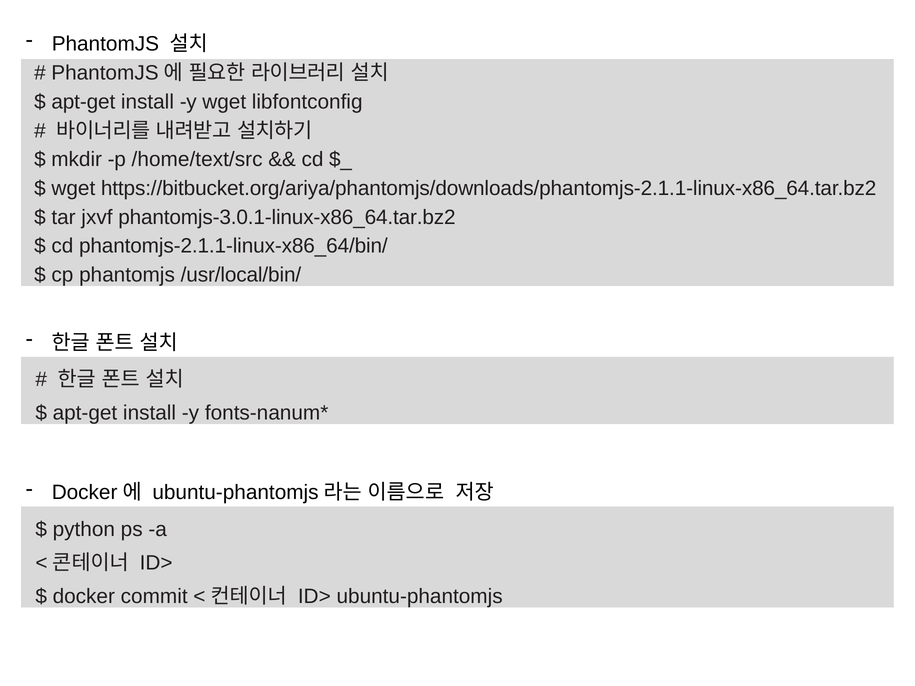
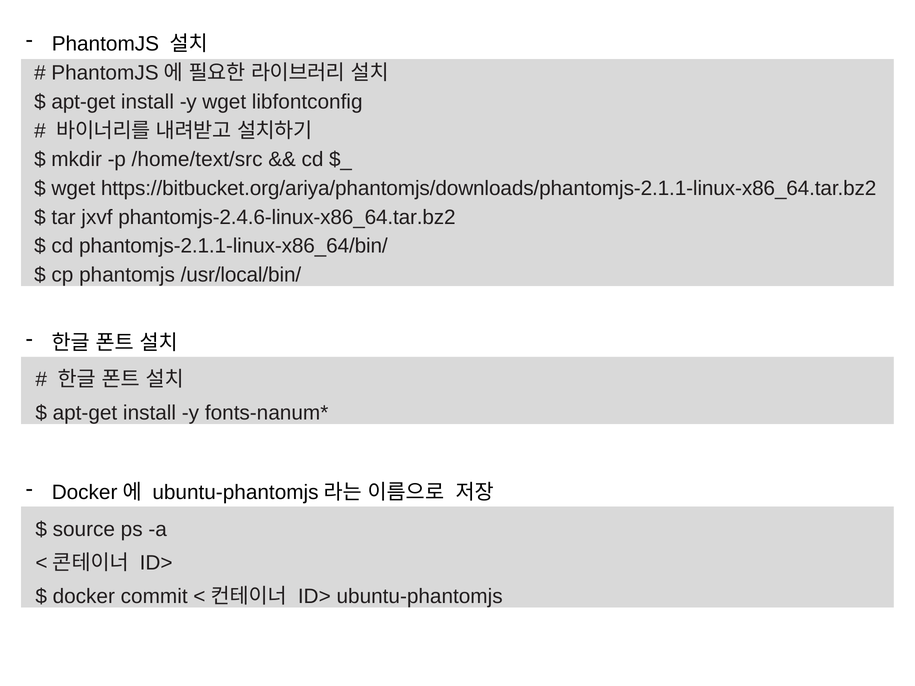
phantomjs-3.0.1-linux-x86_64.tar.bz2: phantomjs-3.0.1-linux-x86_64.tar.bz2 -> phantomjs-2.4.6-linux-x86_64.tar.bz2
python: python -> source
